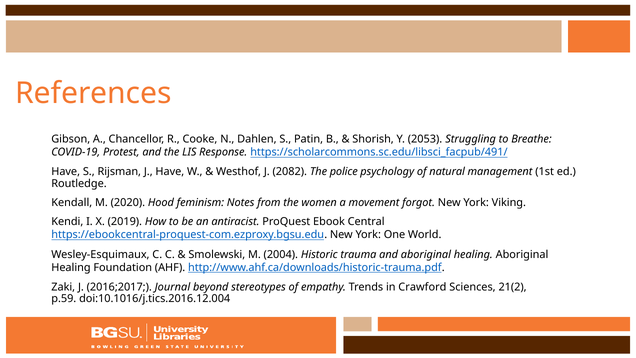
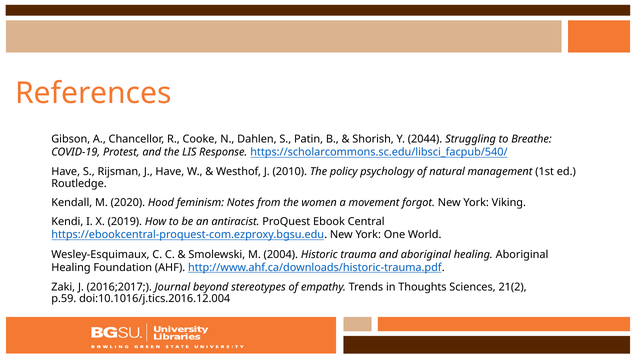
2053: 2053 -> 2044
https://scholarcommons.sc.edu/libsci_facpub/491/: https://scholarcommons.sc.edu/libsci_facpub/491/ -> https://scholarcommons.sc.edu/libsci_facpub/540/
2082: 2082 -> 2010
police: police -> policy
Crawford: Crawford -> Thoughts
